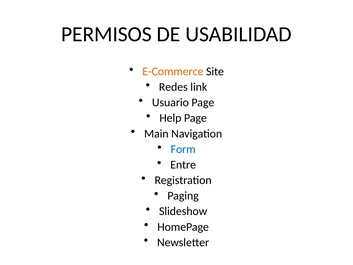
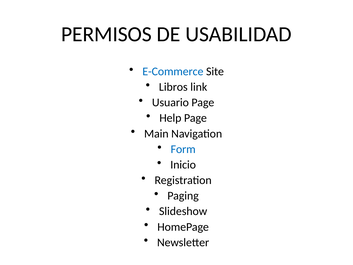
E-Commerce colour: orange -> blue
Redes: Redes -> Libros
Entre: Entre -> Inicio
